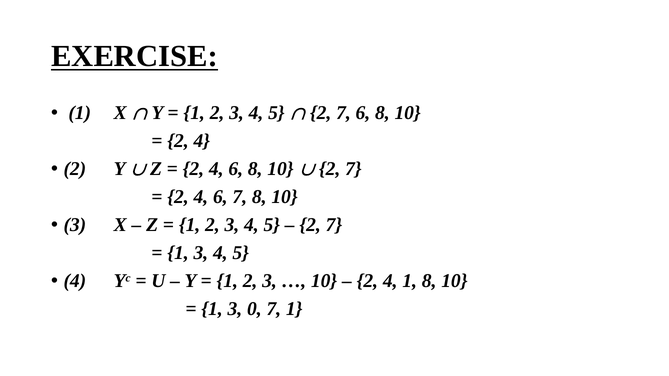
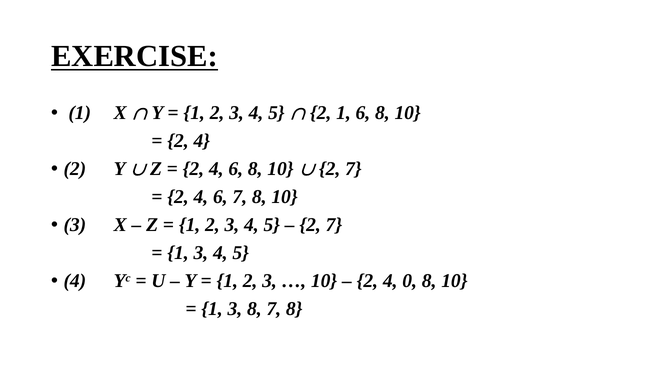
Ç 2 7: 7 -> 1
4 1: 1 -> 0
3 0: 0 -> 8
1 at (294, 309): 1 -> 8
